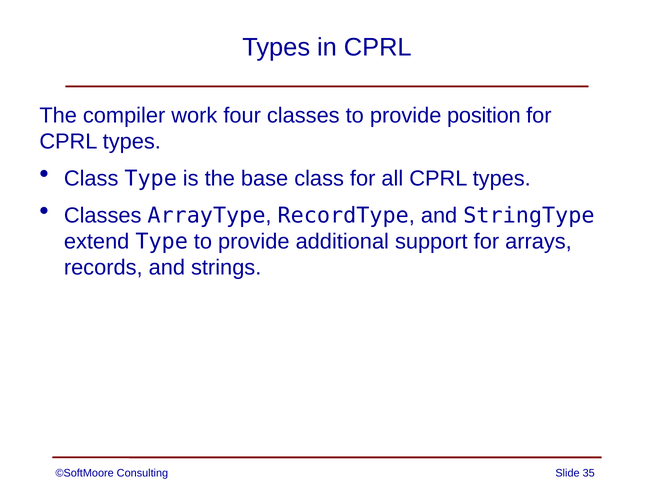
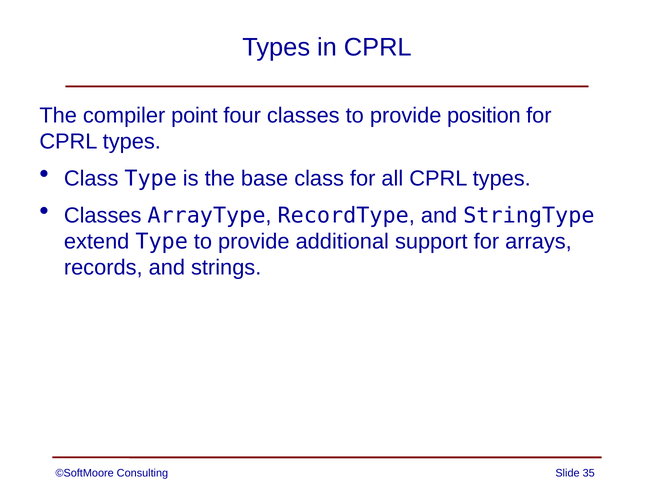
work: work -> point
